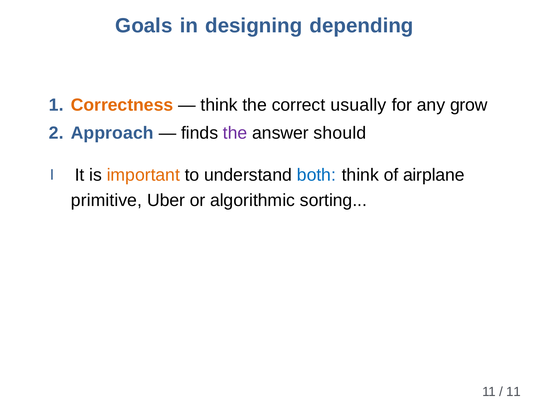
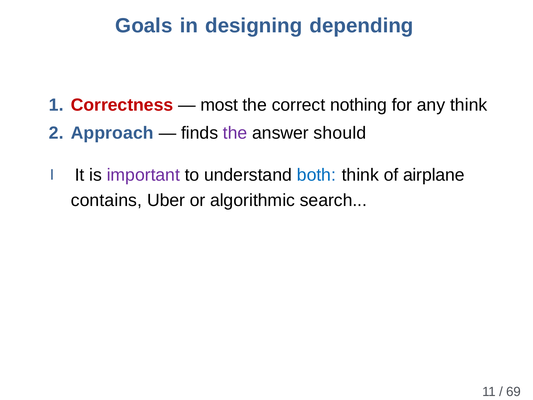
Correctness colour: orange -> red
think at (219, 105): think -> most
usually: usually -> nothing
any grow: grow -> think
important colour: orange -> purple
primitive: primitive -> contains
sorting: sorting -> search
11 at (513, 392): 11 -> 69
